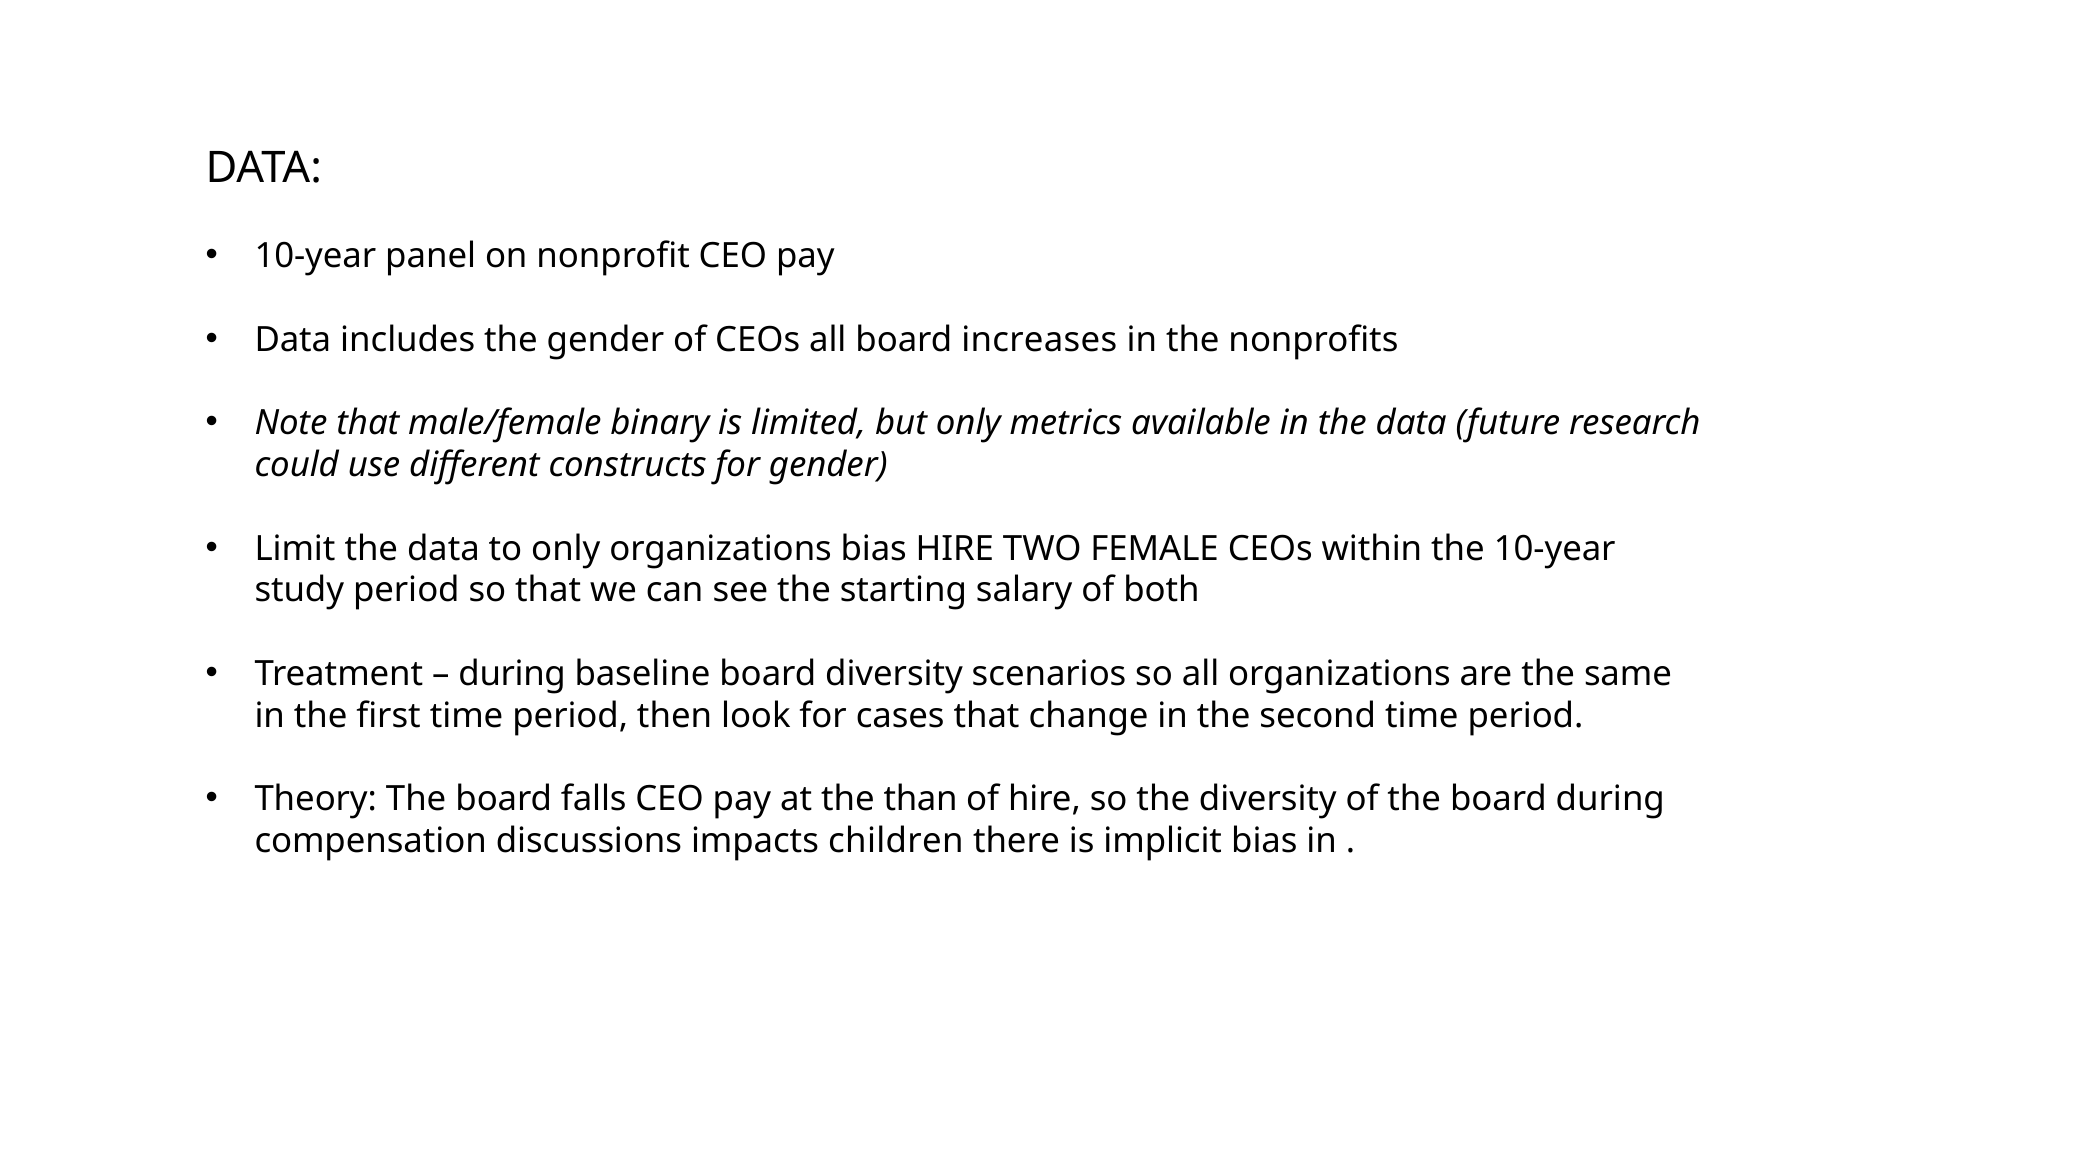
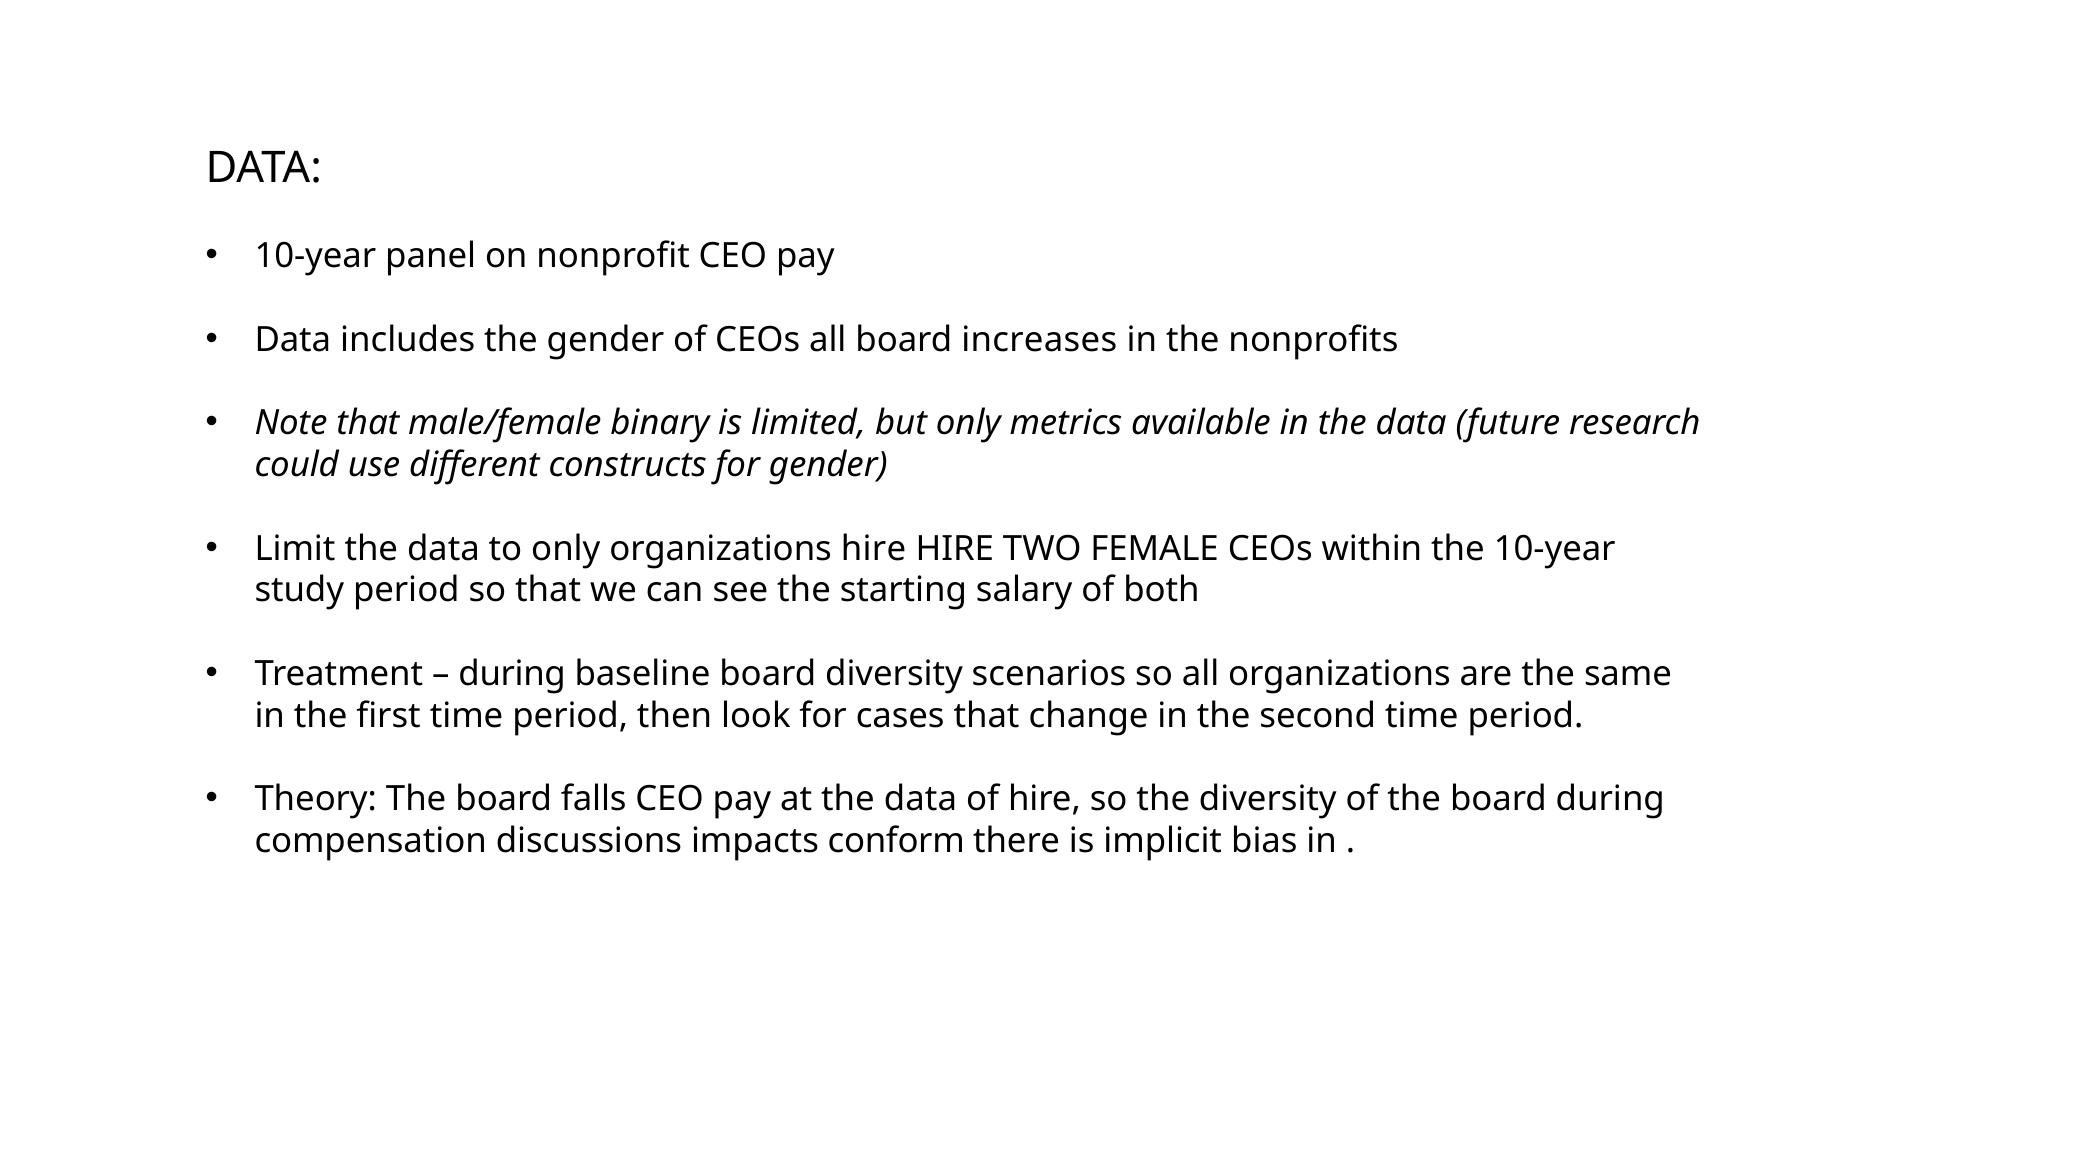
organizations bias: bias -> hire
at the than: than -> data
children: children -> conform
